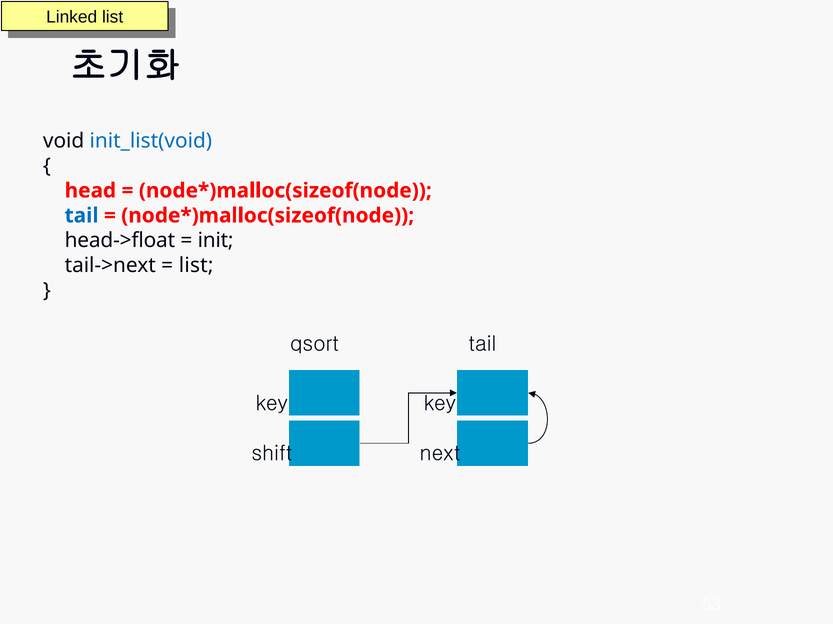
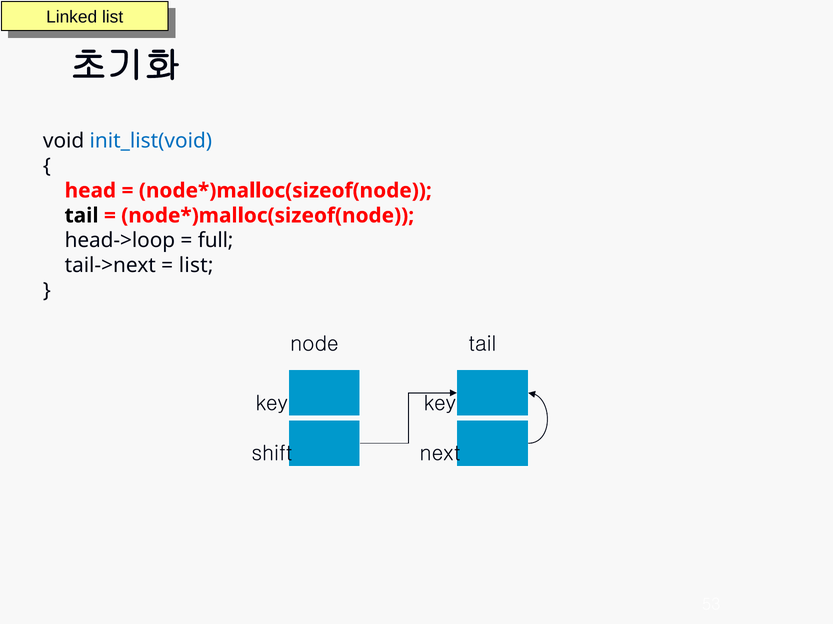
tail at (82, 216) colour: blue -> black
head->float: head->float -> head->loop
init: init -> full
qsort: qsort -> node
